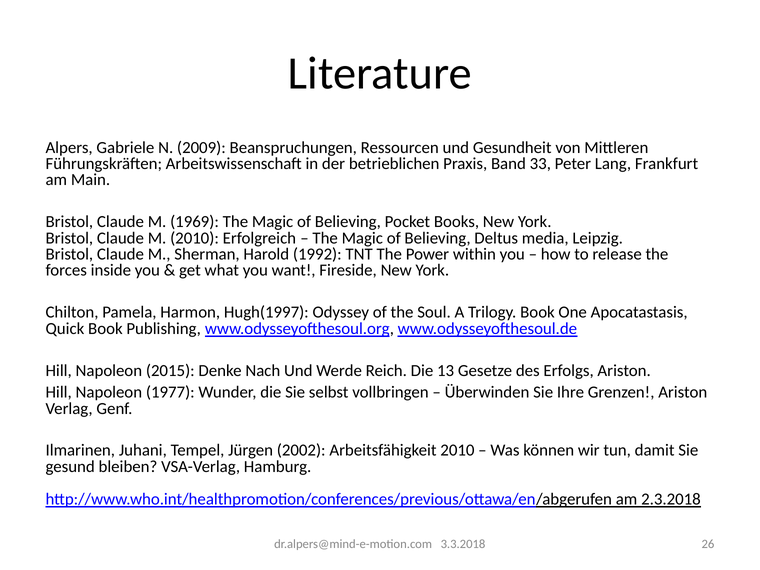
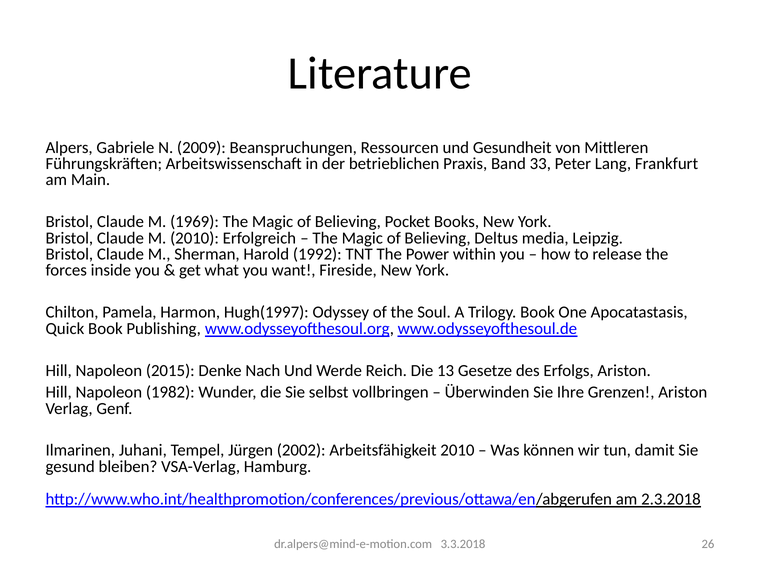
1977: 1977 -> 1982
